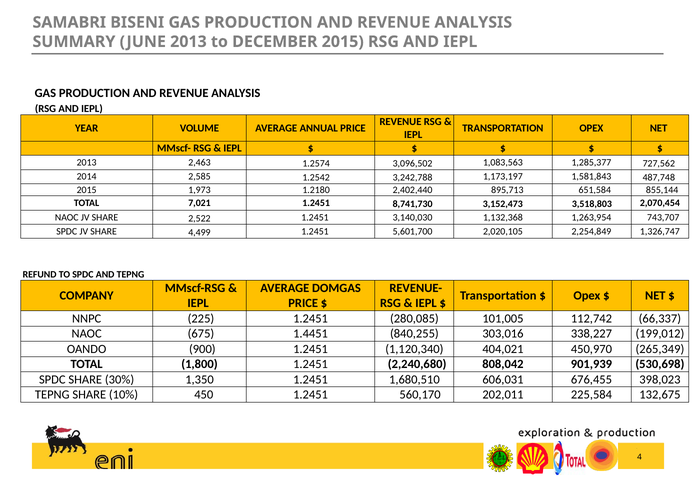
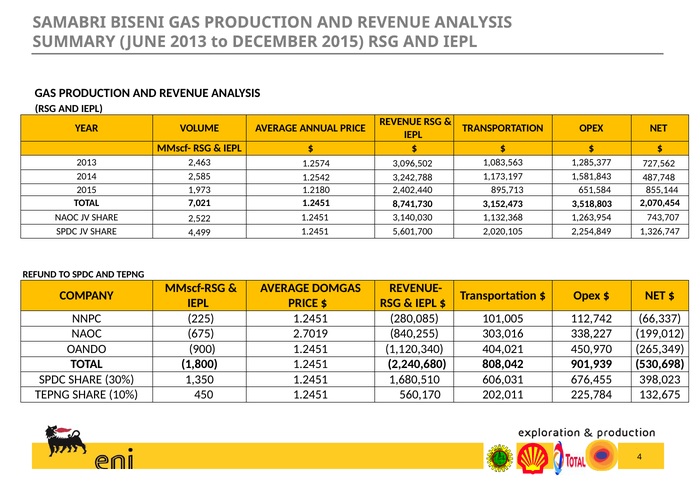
1.4451: 1.4451 -> 2.7019
225,584: 225,584 -> 225,784
